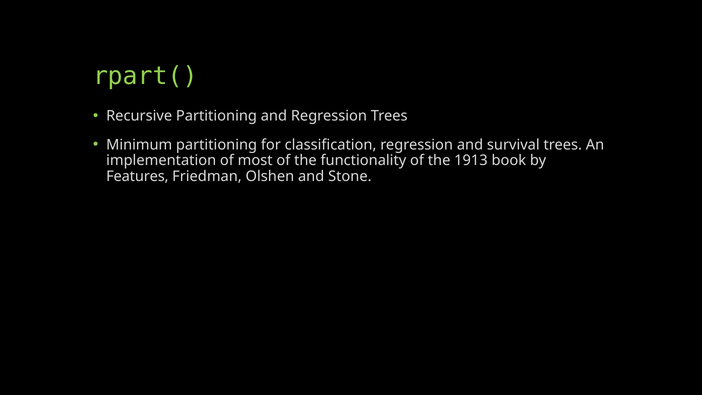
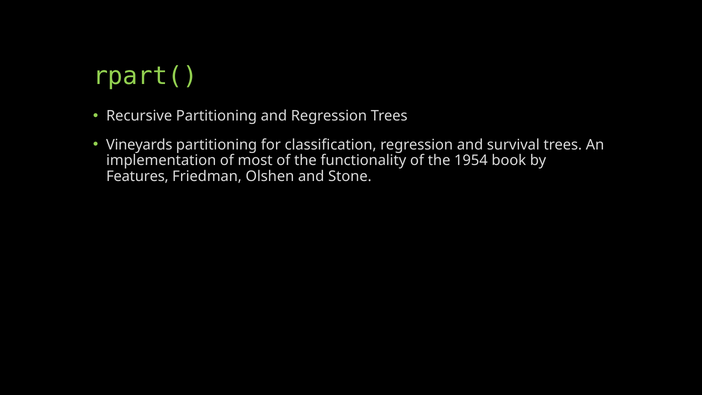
Minimum: Minimum -> Vineyards
1913: 1913 -> 1954
